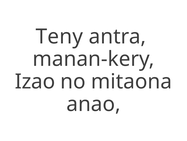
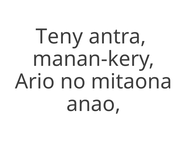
Izao: Izao -> Ario
